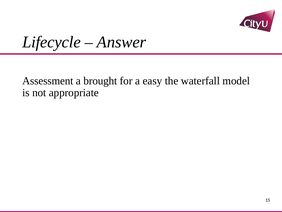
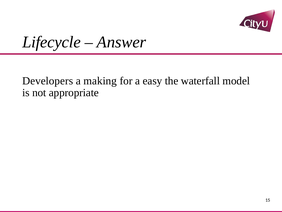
Assessment: Assessment -> Developers
brought: brought -> making
